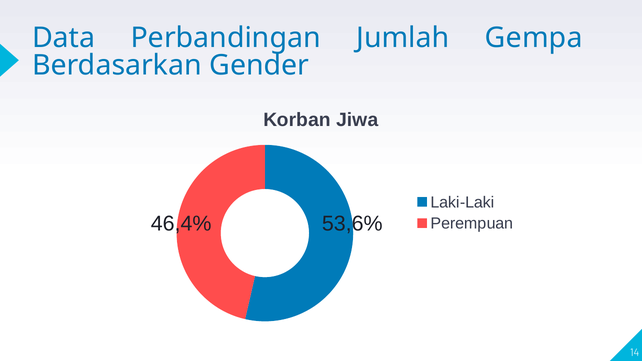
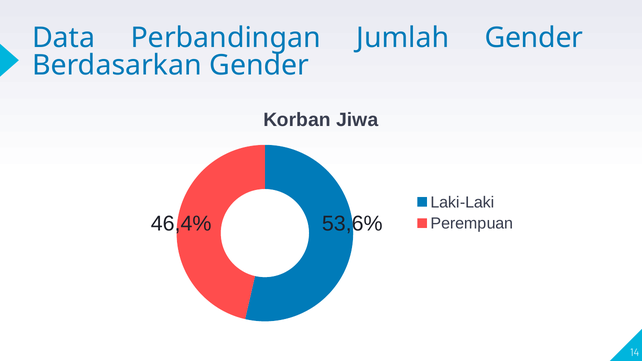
Jumlah Gempa: Gempa -> Gender
